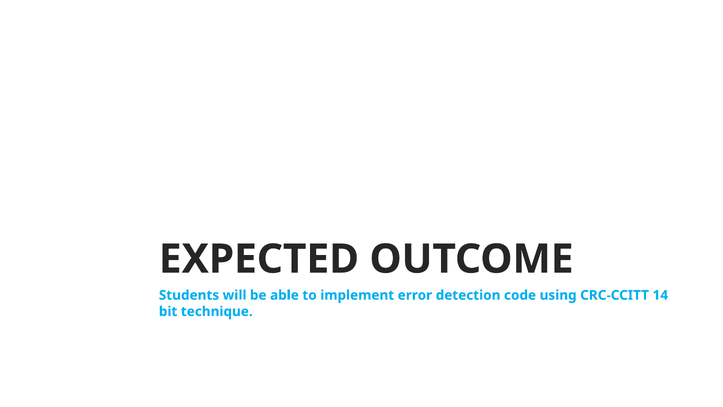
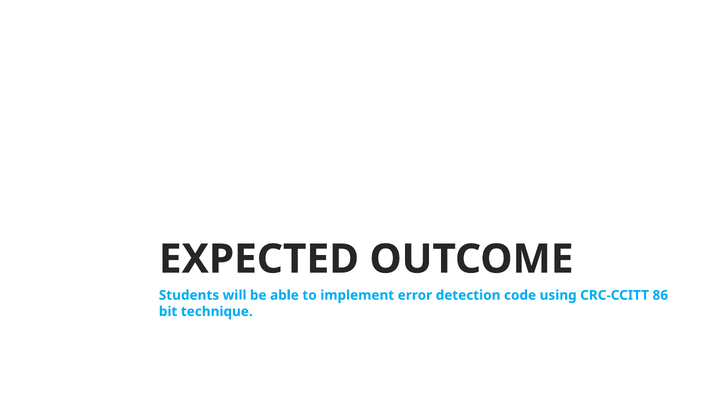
14: 14 -> 86
